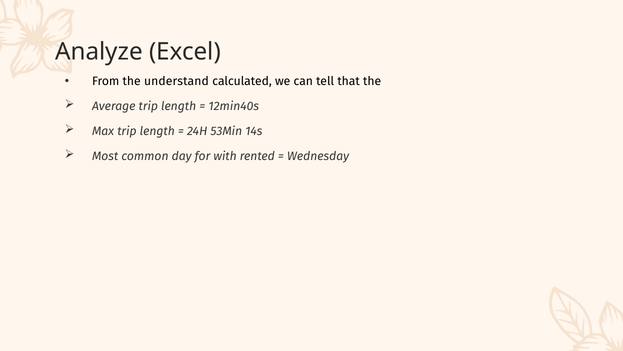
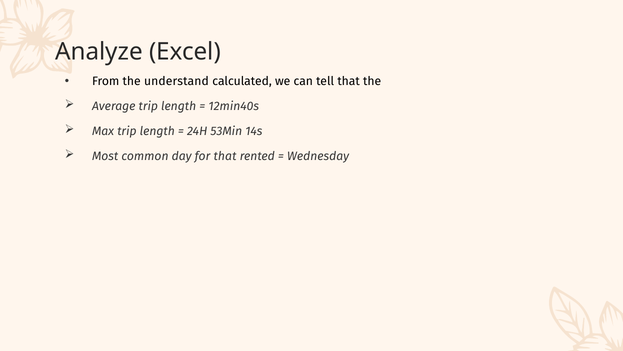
for with: with -> that
